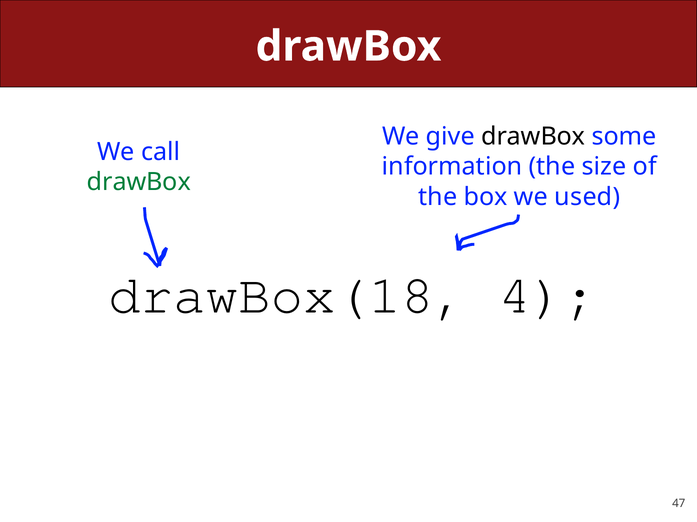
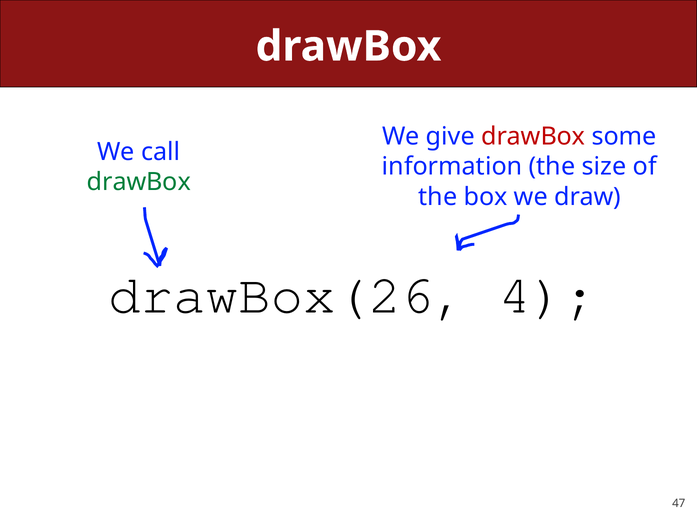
drawBox at (533, 137) colour: black -> red
used: used -> draw
drawBox(18: drawBox(18 -> drawBox(26
